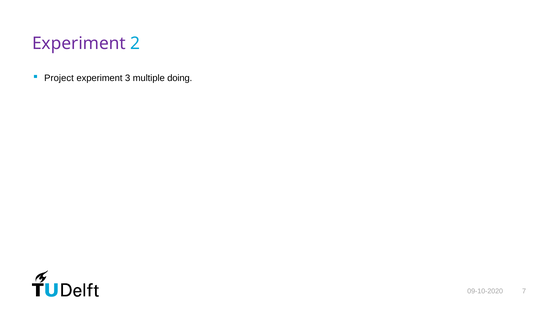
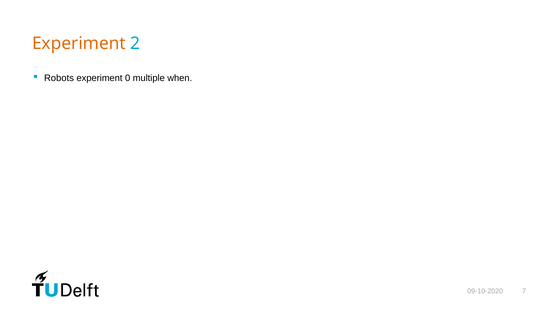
Experiment at (79, 43) colour: purple -> orange
Project: Project -> Robots
3: 3 -> 0
doing: doing -> when
